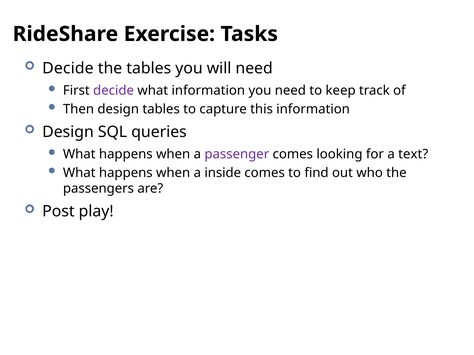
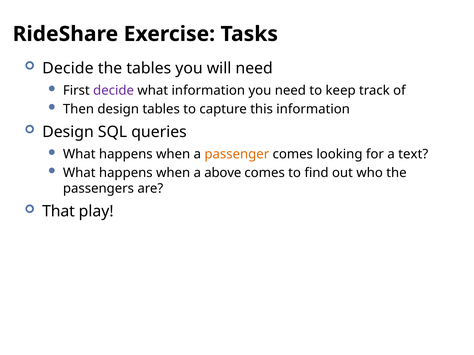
passenger colour: purple -> orange
inside: inside -> above
Post: Post -> That
